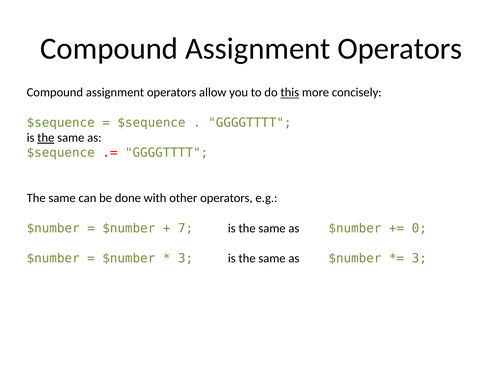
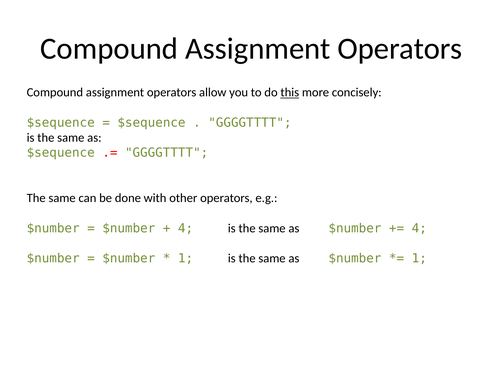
the at (46, 138) underline: present -> none
7 at (186, 228): 7 -> 4
0 at (419, 228): 0 -> 4
3 at (186, 259): 3 -> 1
3 at (419, 259): 3 -> 1
